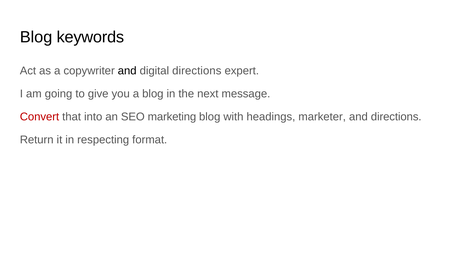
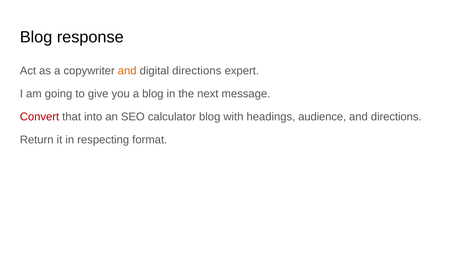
keywords: keywords -> response
and at (127, 71) colour: black -> orange
marketing: marketing -> calculator
marketer: marketer -> audience
